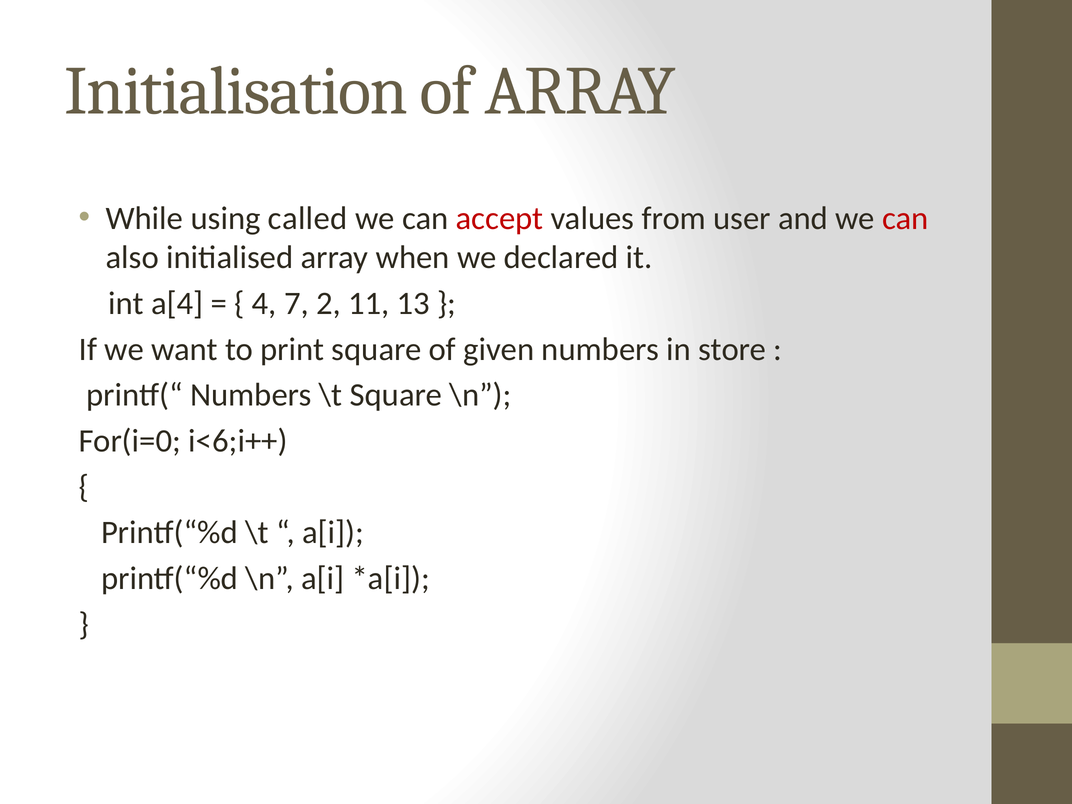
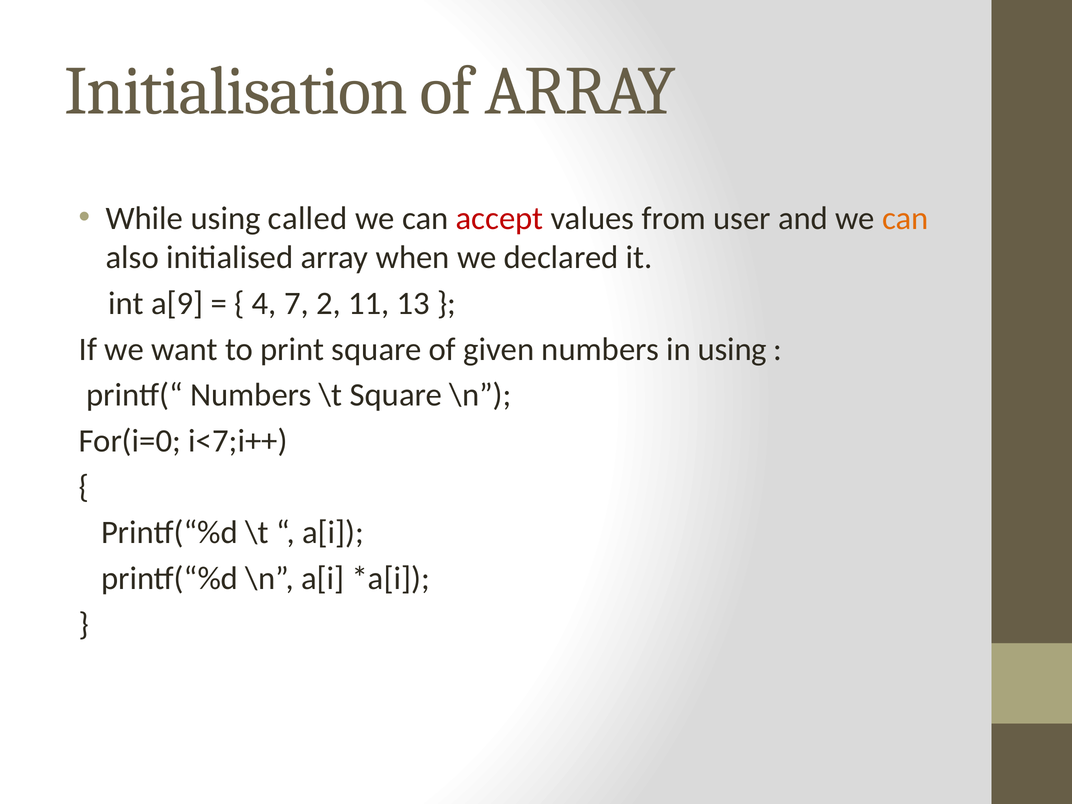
can at (905, 218) colour: red -> orange
a[4: a[4 -> a[9
in store: store -> using
i<6;i++: i<6;i++ -> i<7;i++
